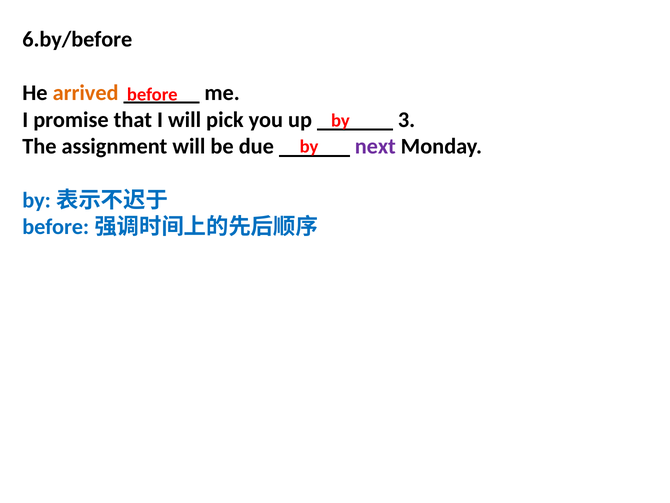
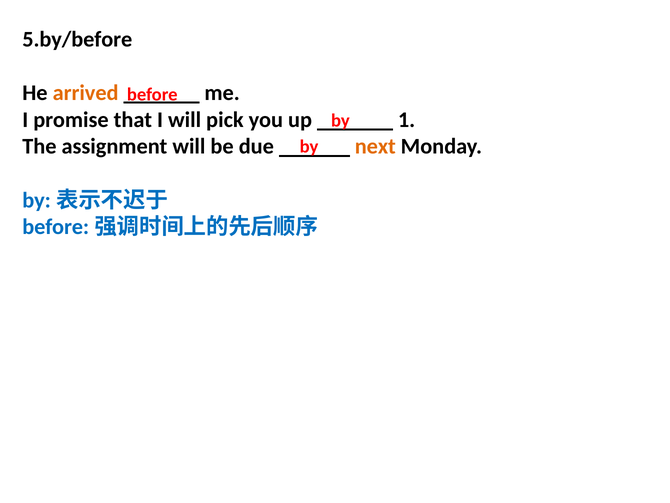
6.by/before: 6.by/before -> 5.by/before
3: 3 -> 1
next colour: purple -> orange
